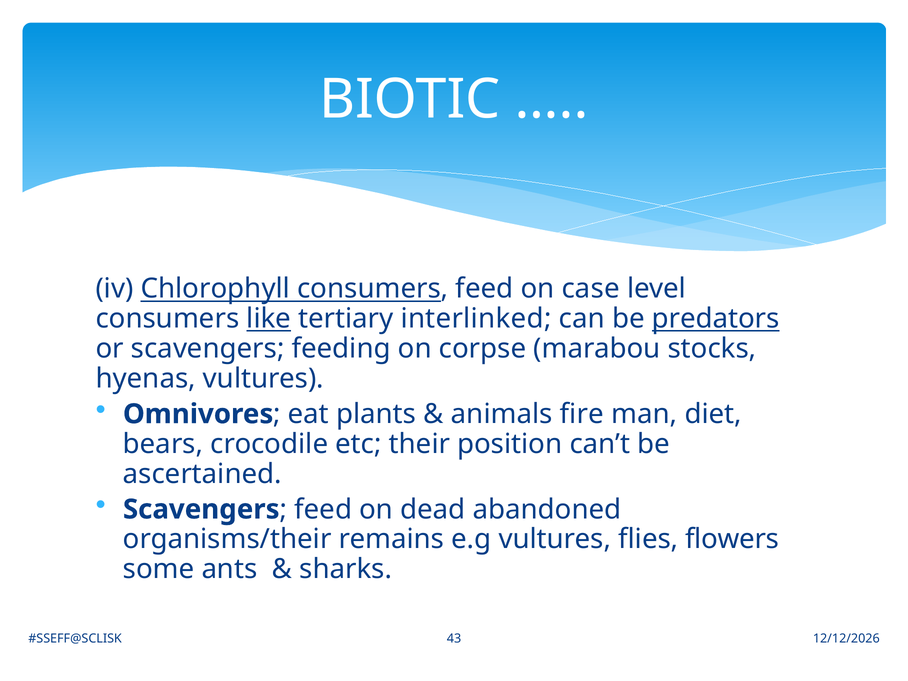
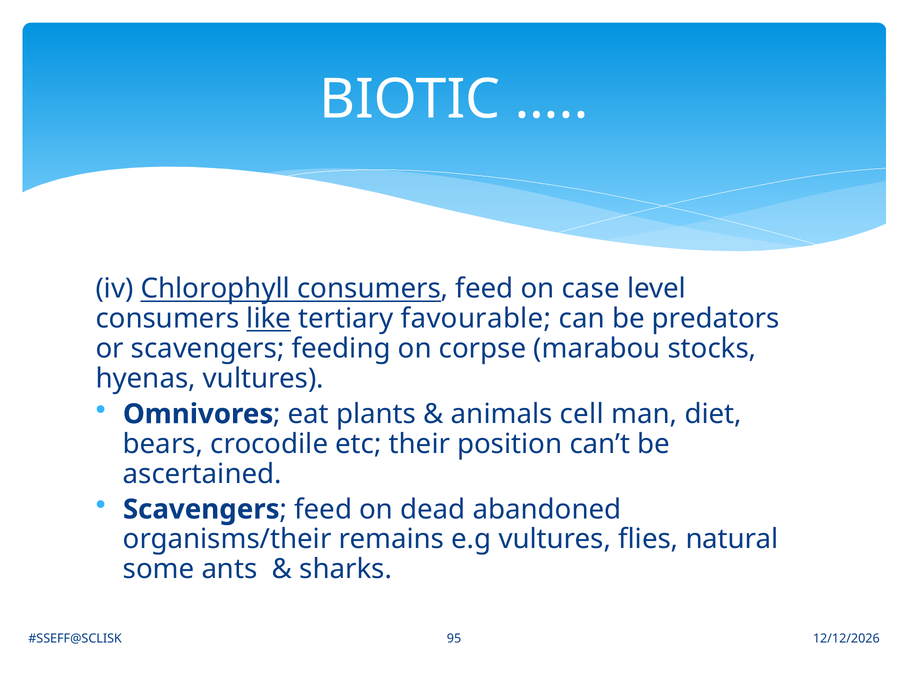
interlinked: interlinked -> favourable
predators underline: present -> none
fire: fire -> cell
flowers: flowers -> natural
43: 43 -> 95
